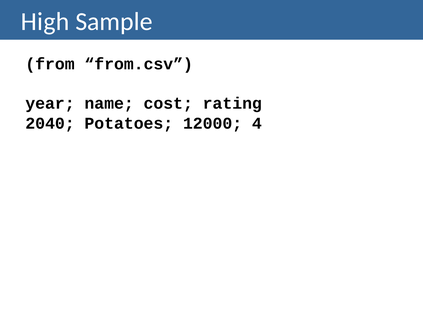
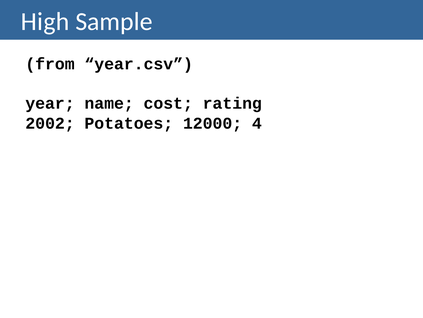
from.csv: from.csv -> year.csv
2040: 2040 -> 2002
